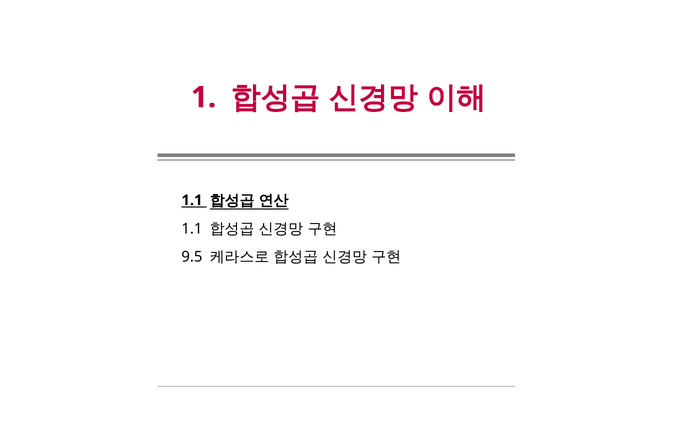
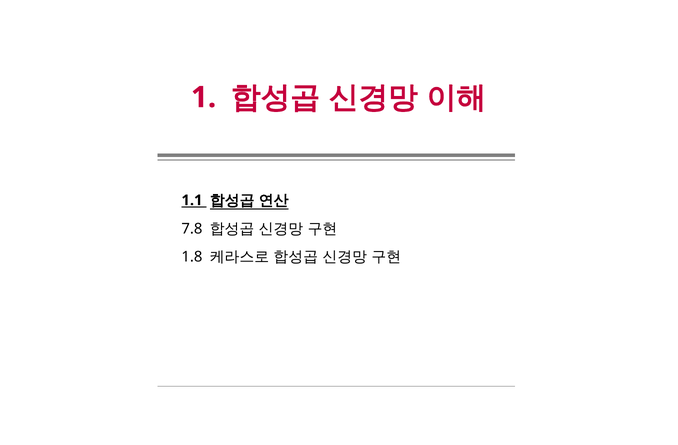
1.1 at (192, 229): 1.1 -> 7.8
9.5: 9.5 -> 1.8
